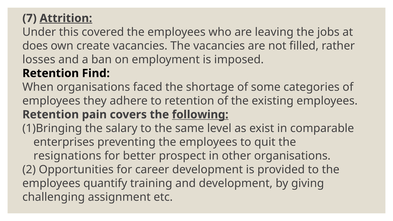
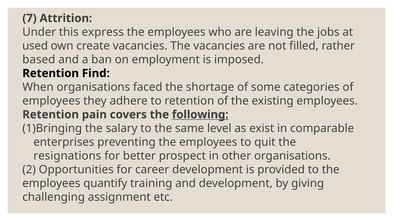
Attrition underline: present -> none
covered: covered -> express
does: does -> used
losses: losses -> based
